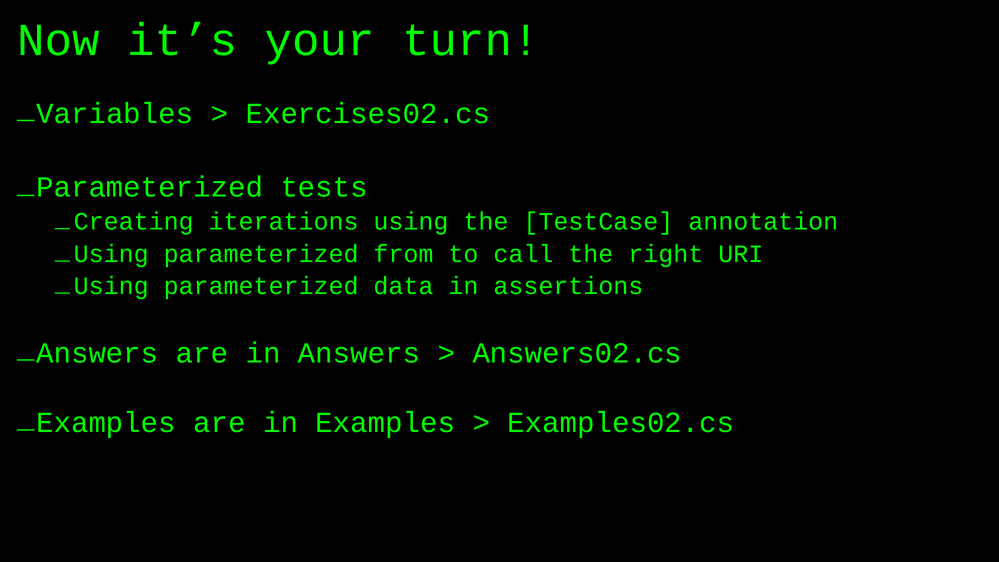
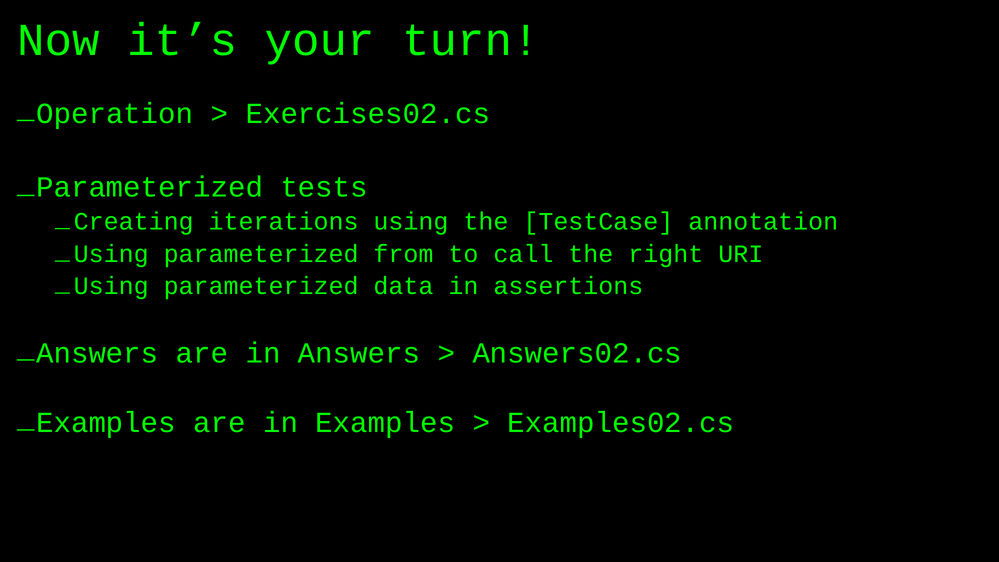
Variables: Variables -> Operation
